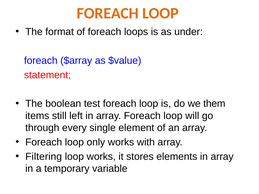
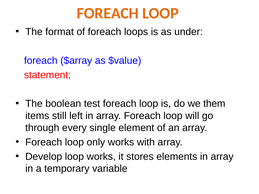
Filtering: Filtering -> Develop
